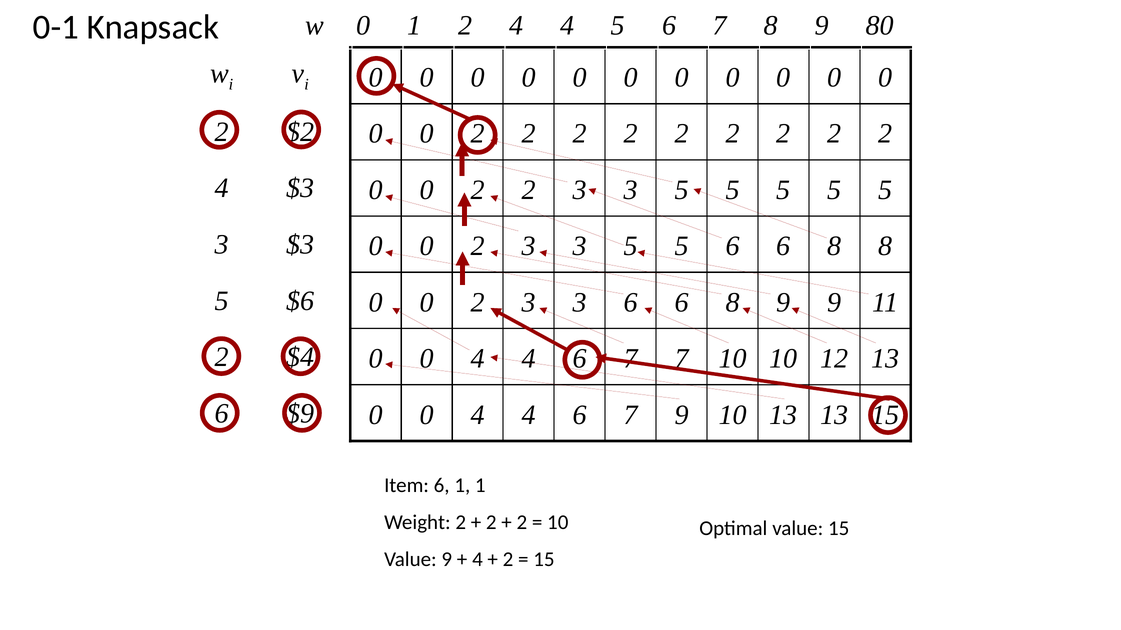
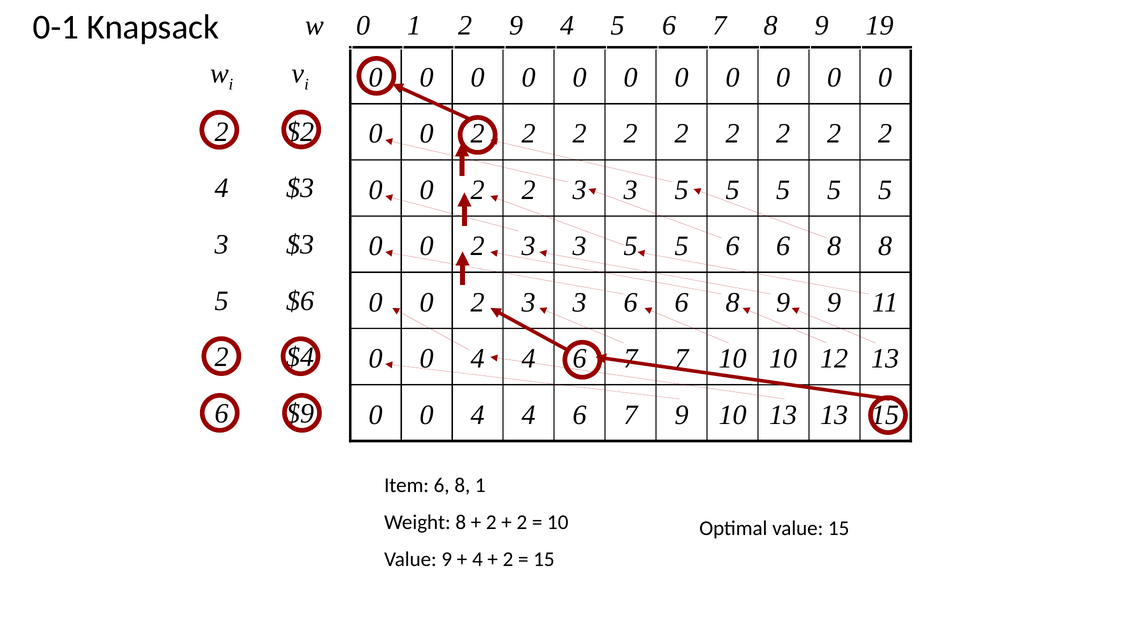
1 2 4: 4 -> 9
80: 80 -> 19
Item 6 1: 1 -> 8
Weight 2: 2 -> 8
